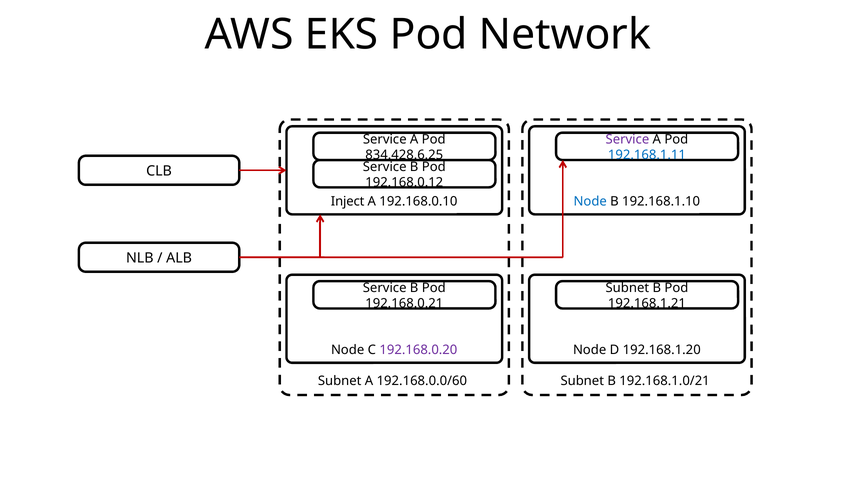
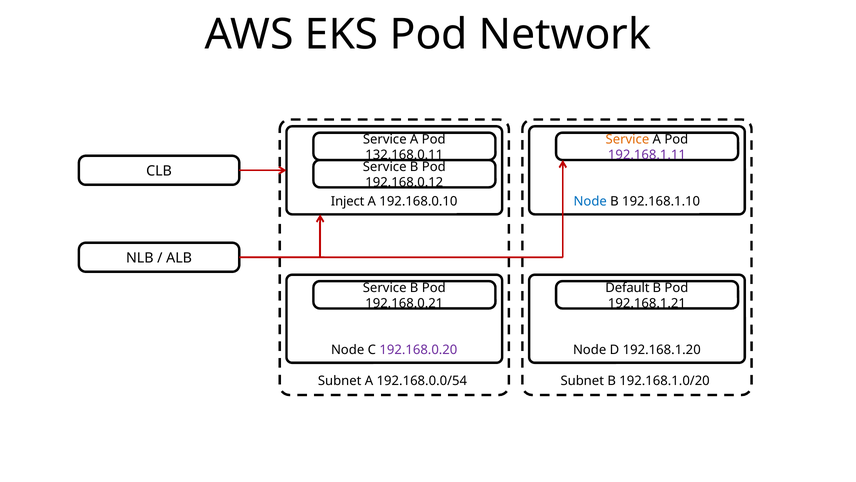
Service at (627, 139) colour: purple -> orange
834.428.6.25: 834.428.6.25 -> 132.168.0.11
192.168.1.11 colour: blue -> purple
Subnet at (627, 288): Subnet -> Default
192.168.0.0/60: 192.168.0.0/60 -> 192.168.0.0/54
192.168.1.0/21: 192.168.1.0/21 -> 192.168.1.0/20
